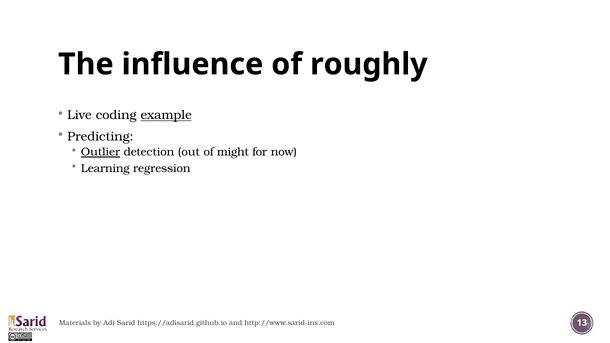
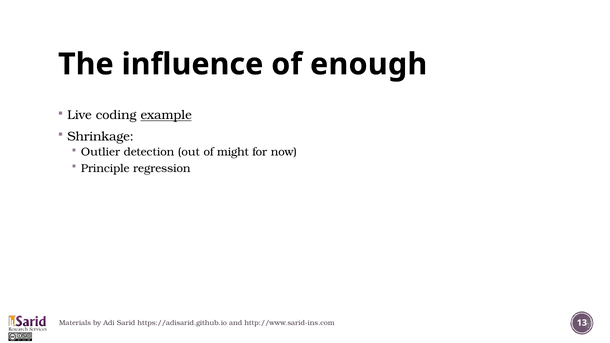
roughly: roughly -> enough
Predicting: Predicting -> Shrinkage
Outlier underline: present -> none
Learning: Learning -> Principle
